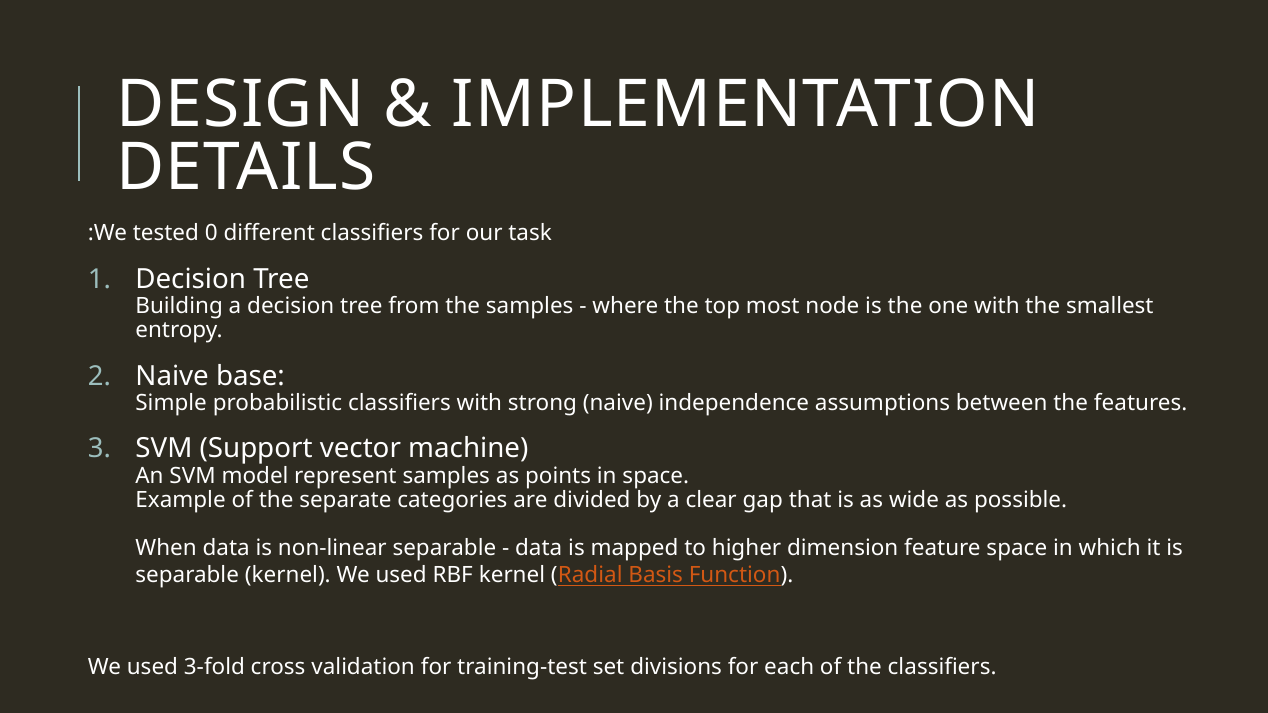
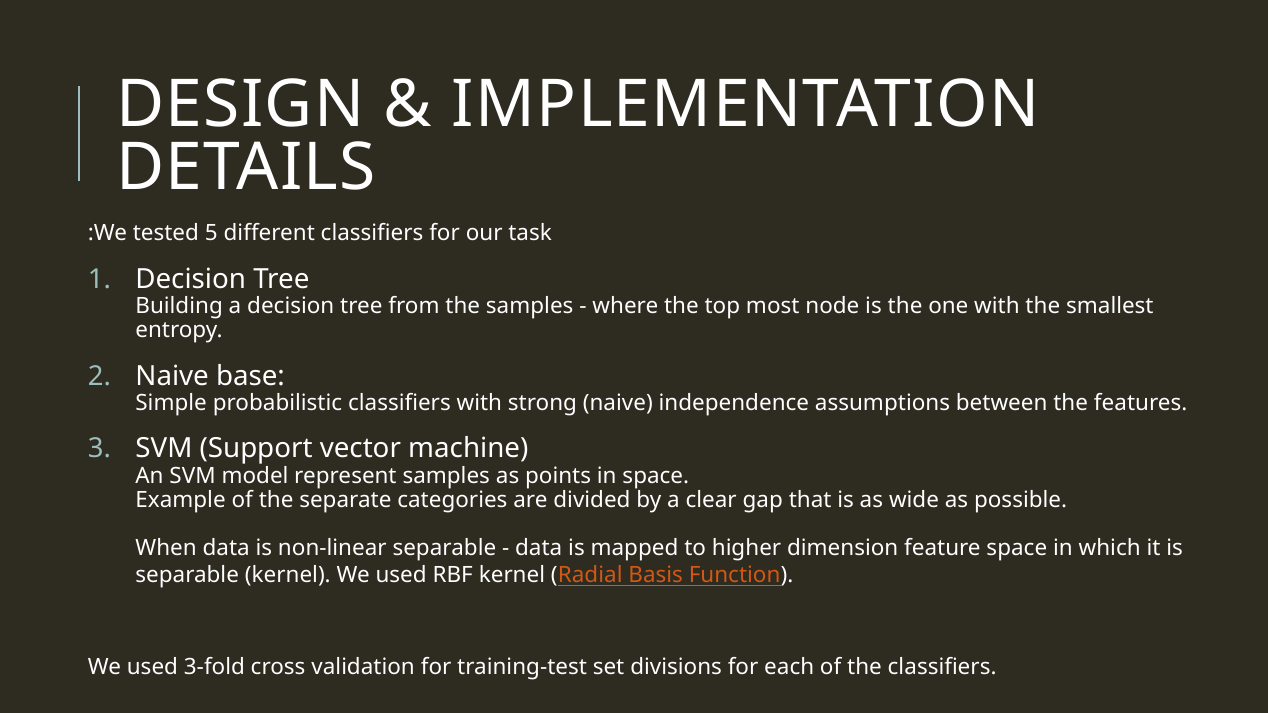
0: 0 -> 5
